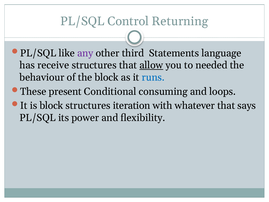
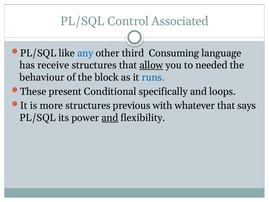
Returning: Returning -> Associated
any colour: purple -> blue
Statements: Statements -> Consuming
consuming: consuming -> specifically
is block: block -> more
iteration: iteration -> previous
and at (110, 118) underline: none -> present
